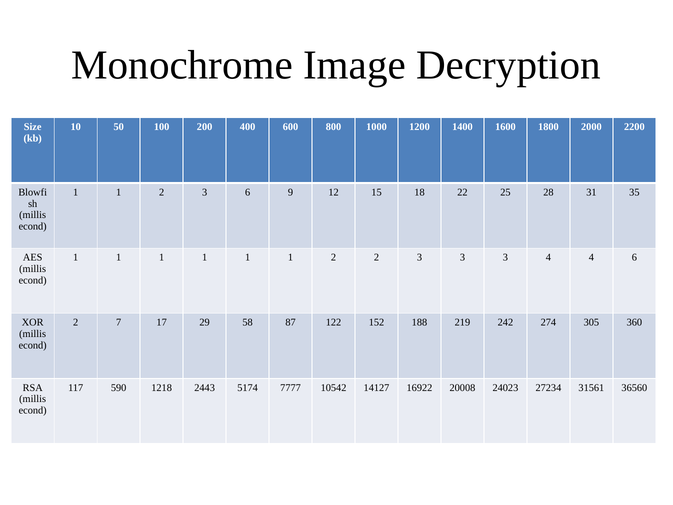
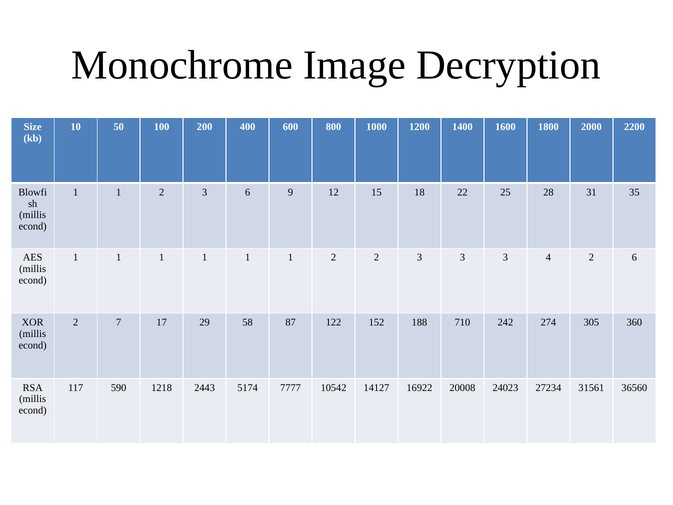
4 4: 4 -> 2
219: 219 -> 710
